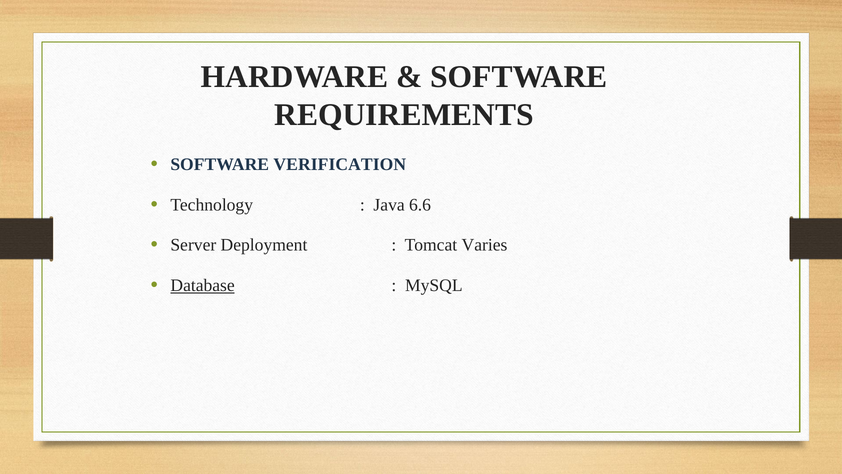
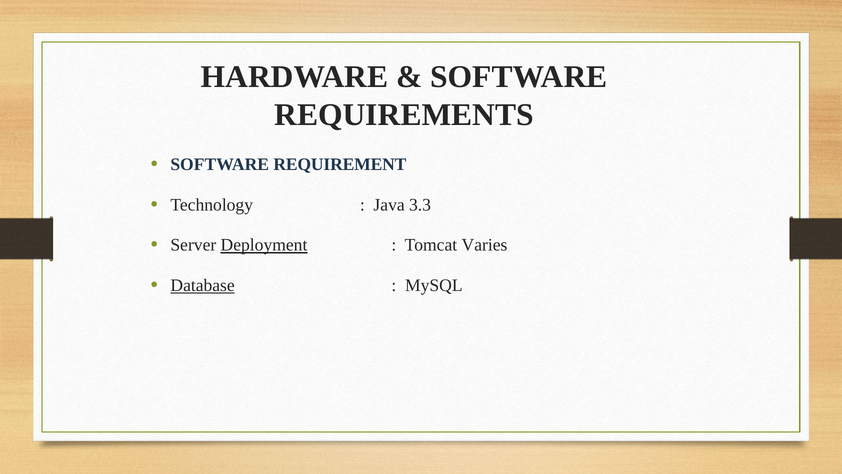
VERIFICATION: VERIFICATION -> REQUIREMENT
6.6: 6.6 -> 3.3
Deployment underline: none -> present
